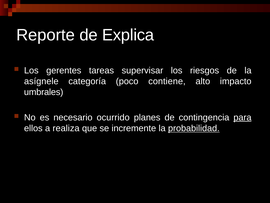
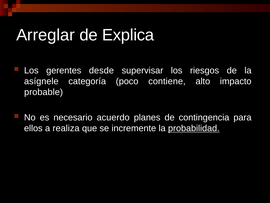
Reporte: Reporte -> Arreglar
tareas: tareas -> desde
umbrales: umbrales -> probable
ocurrido: ocurrido -> acuerdo
para underline: present -> none
